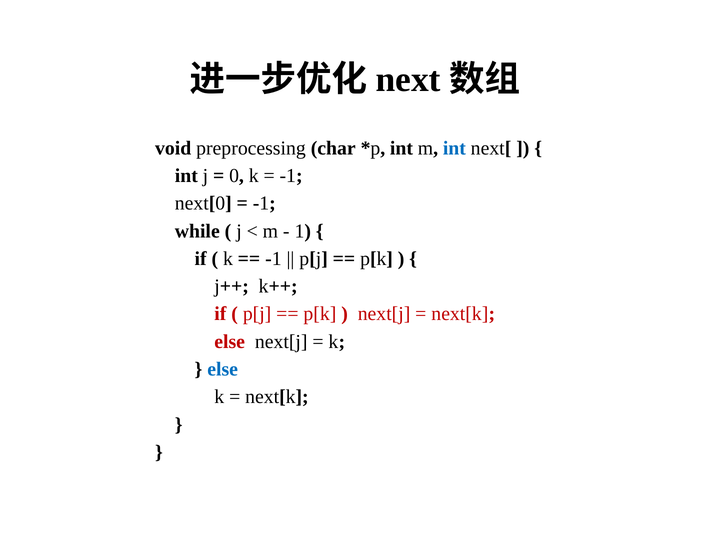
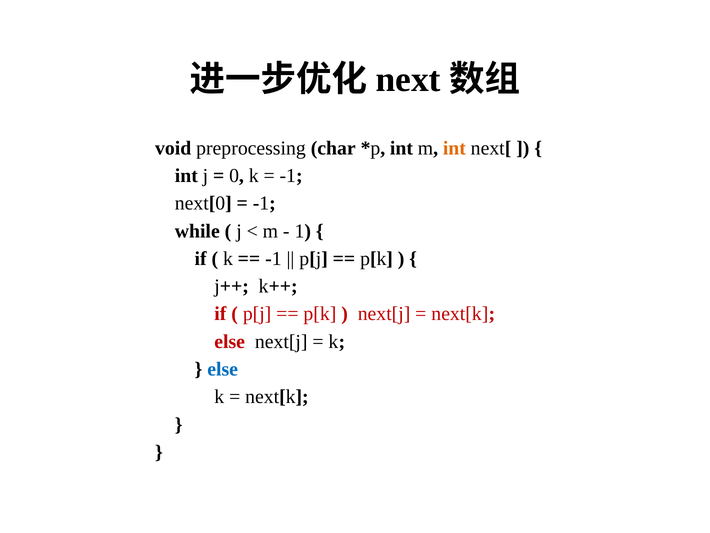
int at (454, 148) colour: blue -> orange
